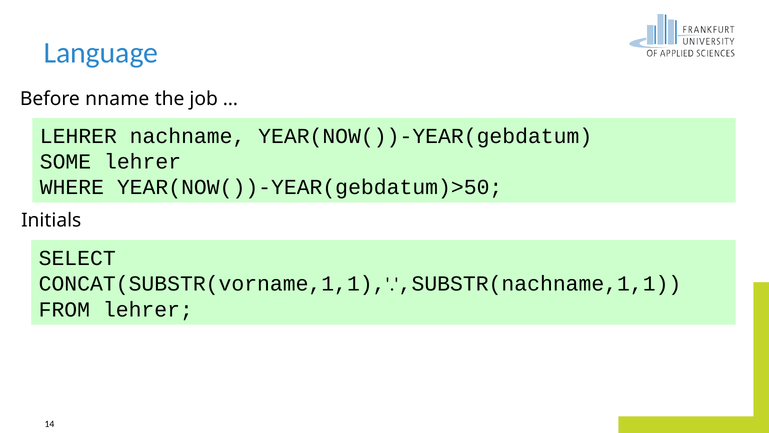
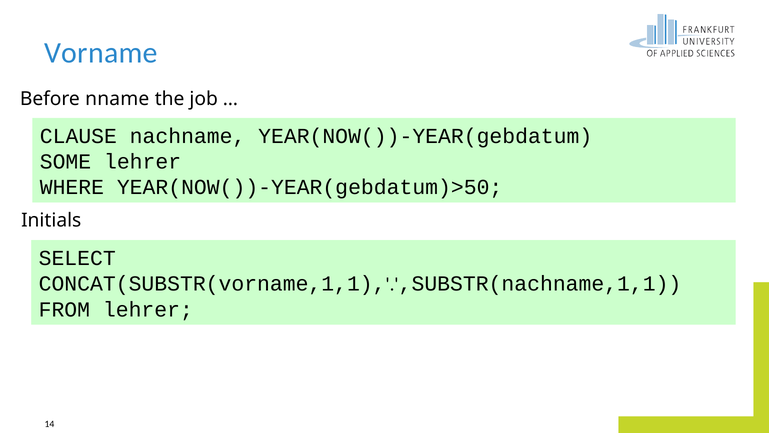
Language: Language -> Vorname
LEHRER at (78, 136): LEHRER -> CLAUSE
